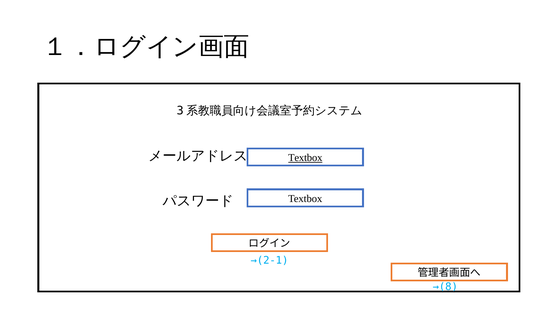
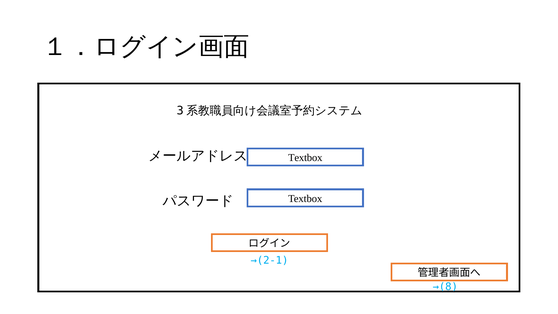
Textbox at (305, 158) underline: present -> none
